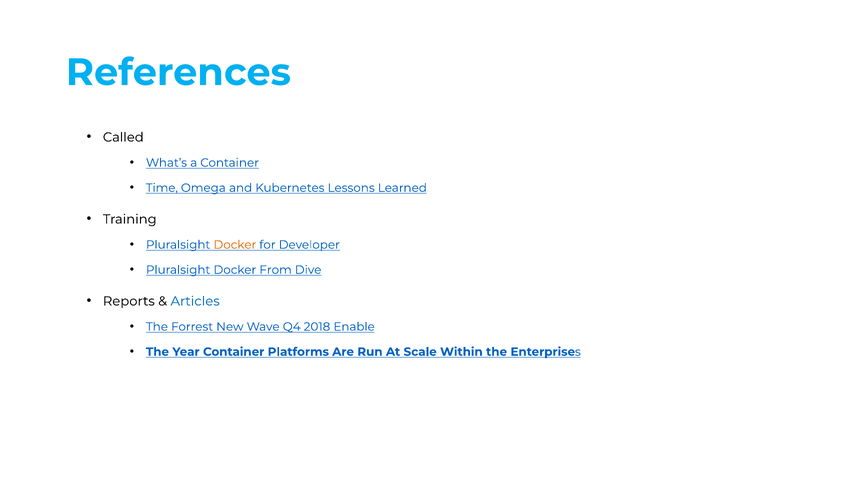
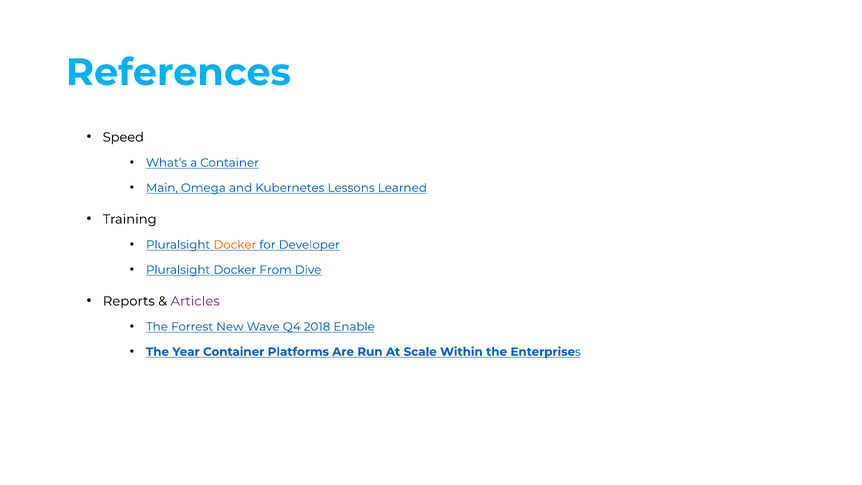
Called: Called -> Speed
Time: Time -> Main
Articles colour: blue -> purple
